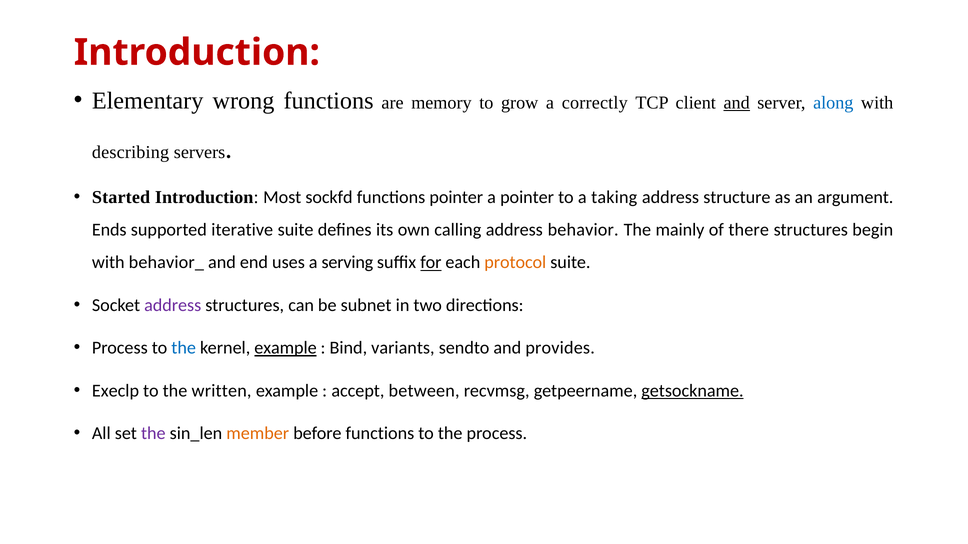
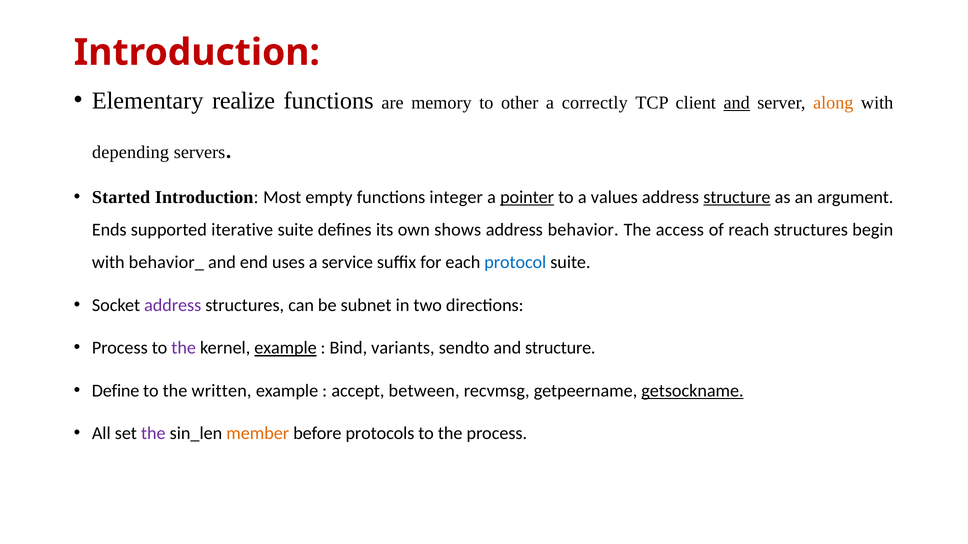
wrong: wrong -> realize
grow: grow -> other
along colour: blue -> orange
describing: describing -> depending
sockfd: sockfd -> empty
functions pointer: pointer -> integer
pointer at (527, 197) underline: none -> present
taking: taking -> values
structure at (737, 197) underline: none -> present
calling: calling -> shows
mainly: mainly -> access
there: there -> reach
serving: serving -> service
for underline: present -> none
protocol colour: orange -> blue
the at (184, 348) colour: blue -> purple
and provides: provides -> structure
Execlp: Execlp -> Define
before functions: functions -> protocols
